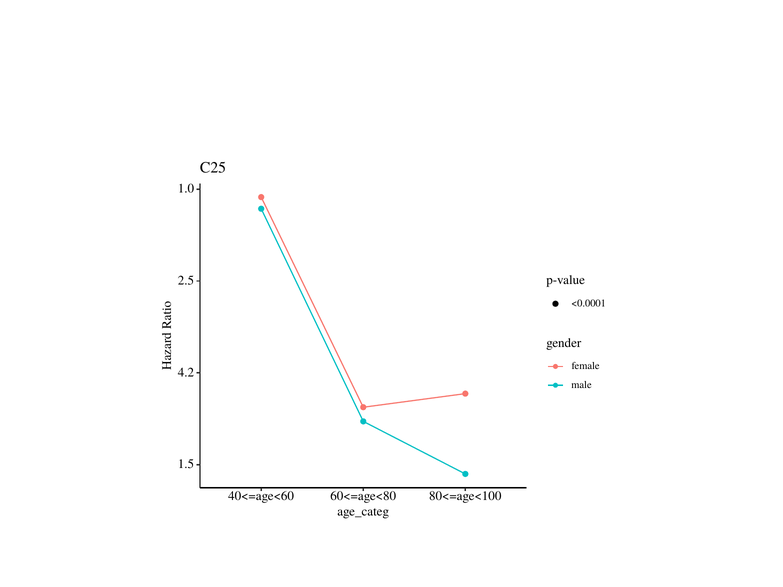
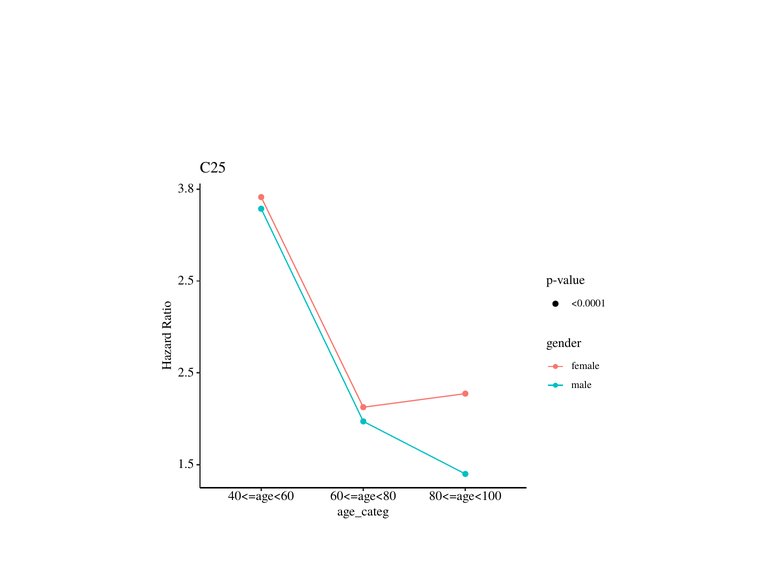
1.0: 1.0 -> 3.8
4.2 at (186, 372): 4.2 -> 2.5
